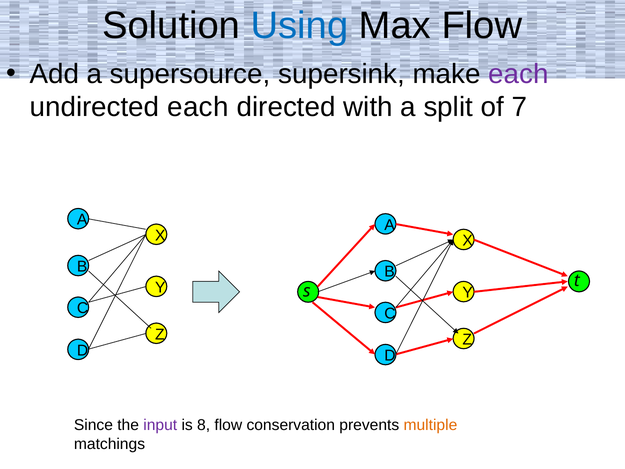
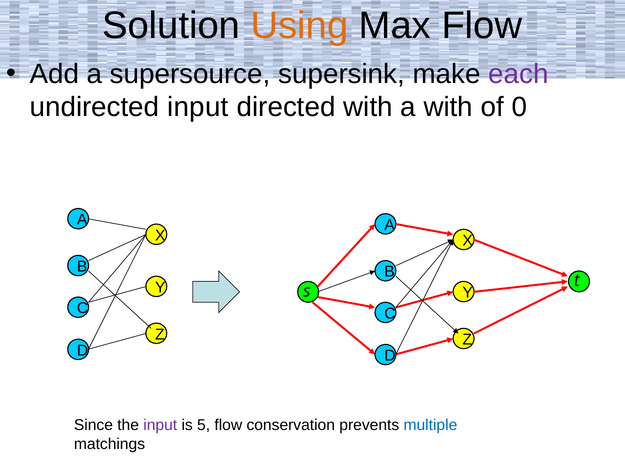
Using colour: blue -> orange
undirected each: each -> input
a split: split -> with
7: 7 -> 0
8: 8 -> 5
multiple colour: orange -> blue
